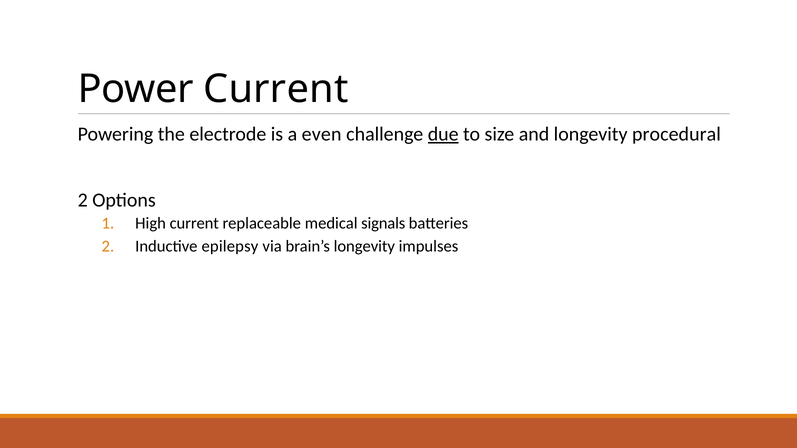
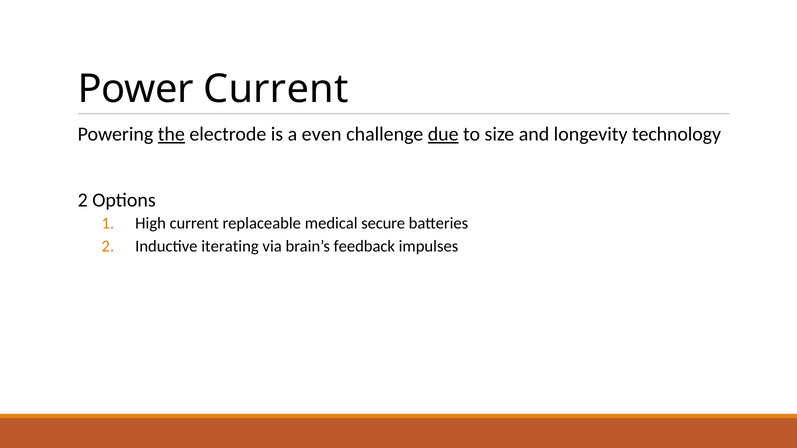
the underline: none -> present
procedural: procedural -> technology
signals: signals -> secure
epilepsy: epilepsy -> iterating
brain’s longevity: longevity -> feedback
